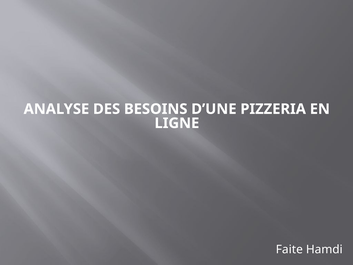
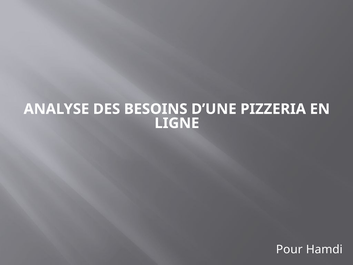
Faite: Faite -> Pour
